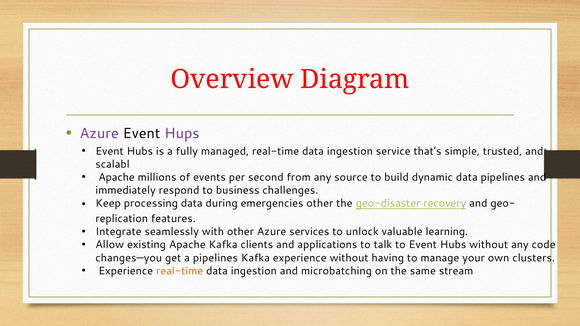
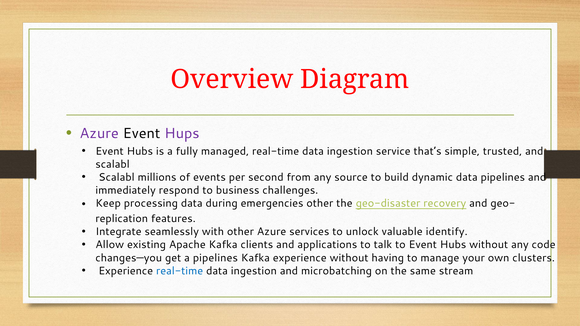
Apache at (117, 177): Apache -> Scalabl
learning: learning -> identify
real-time at (180, 271) colour: orange -> blue
